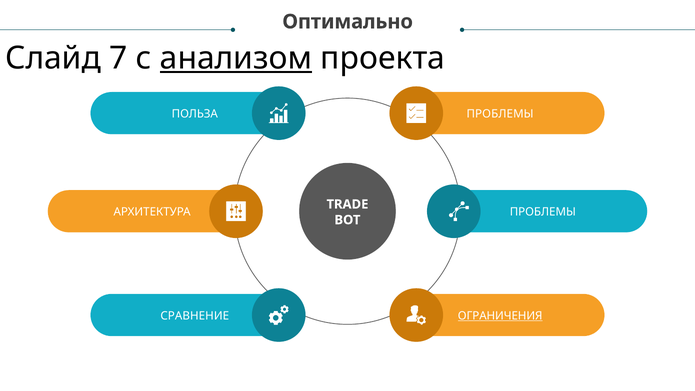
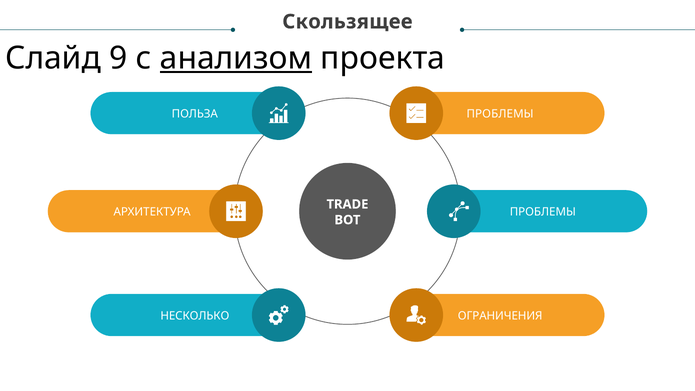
Оптимально: Оптимально -> Скользящее
7: 7 -> 9
СРАВНЕНИЕ: СРАВНЕНИЕ -> НЕСКОЛЬКО
ОГРАНИЧЕНИЯ underline: present -> none
